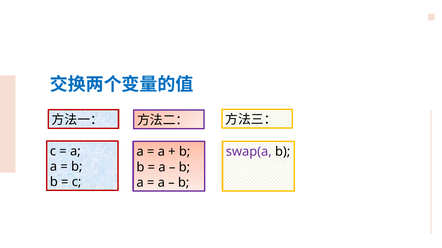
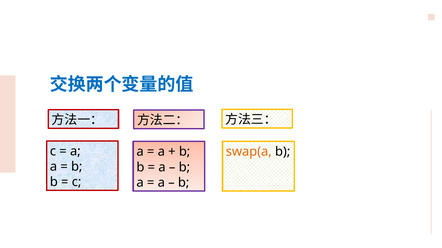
swap(a colour: purple -> orange
